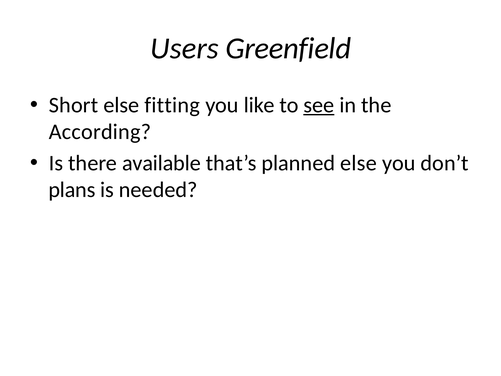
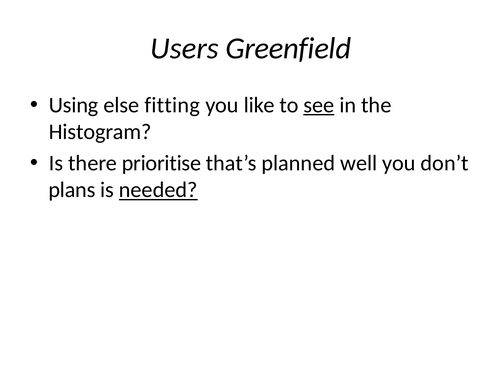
Short: Short -> Using
According: According -> Histogram
available: available -> prioritise
planned else: else -> well
needed underline: none -> present
